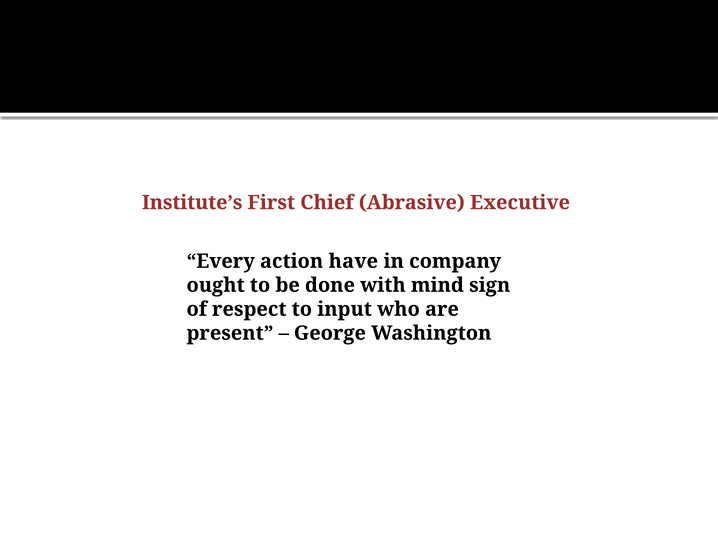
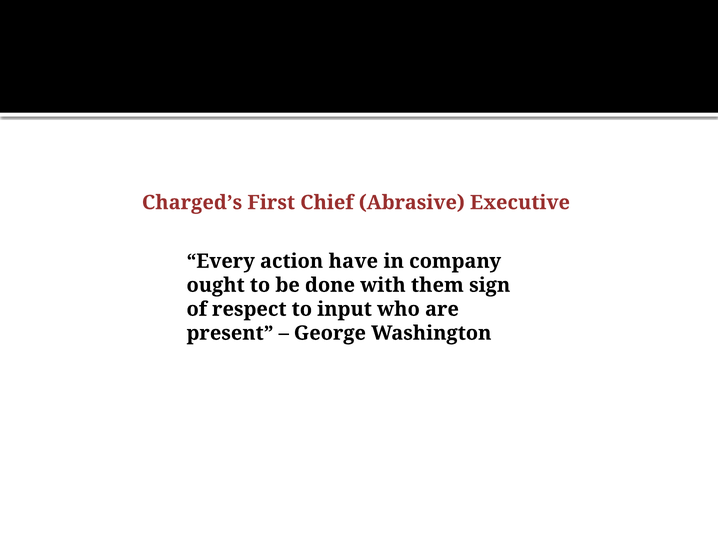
Institute’s: Institute’s -> Charged’s
mind: mind -> them
